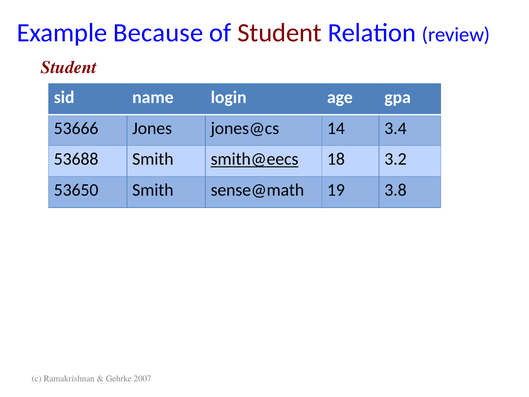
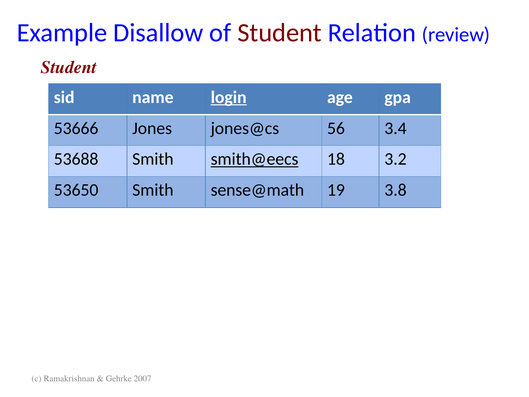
Because: Because -> Disallow
login underline: none -> present
14: 14 -> 56
